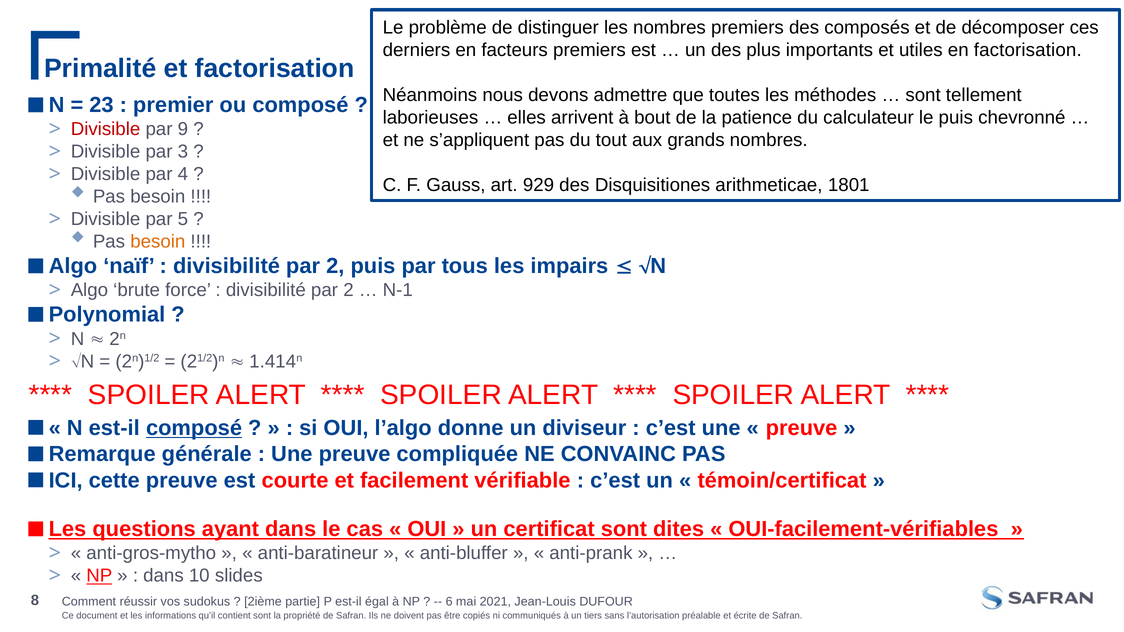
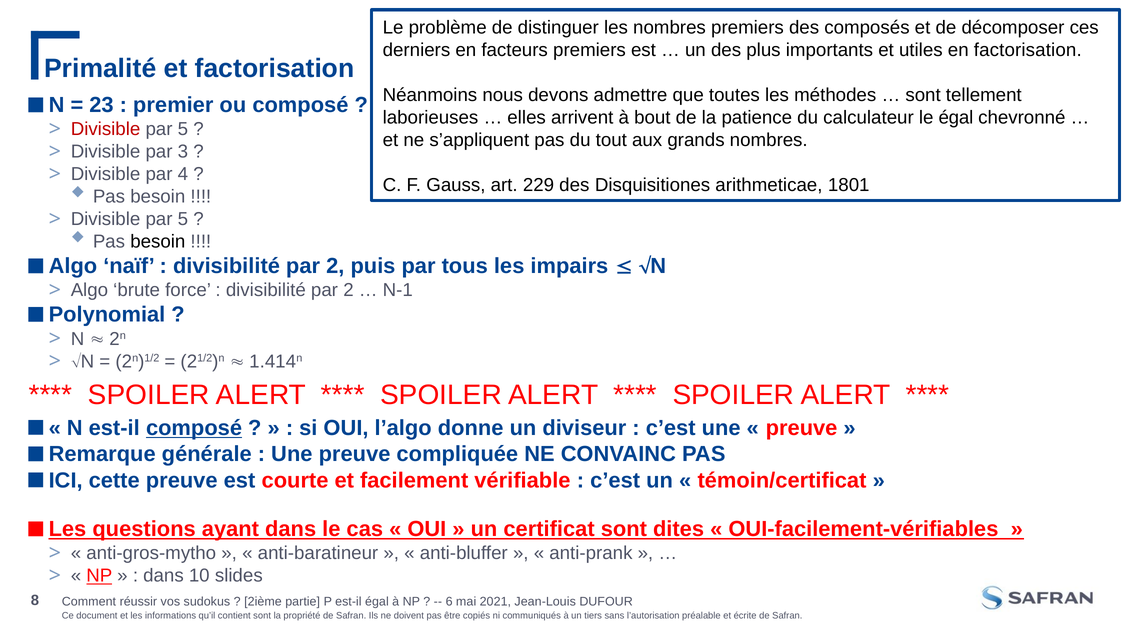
le puis: puis -> égal
9 at (183, 129): 9 -> 5
929: 929 -> 229
besoin at (158, 242) colour: orange -> black
